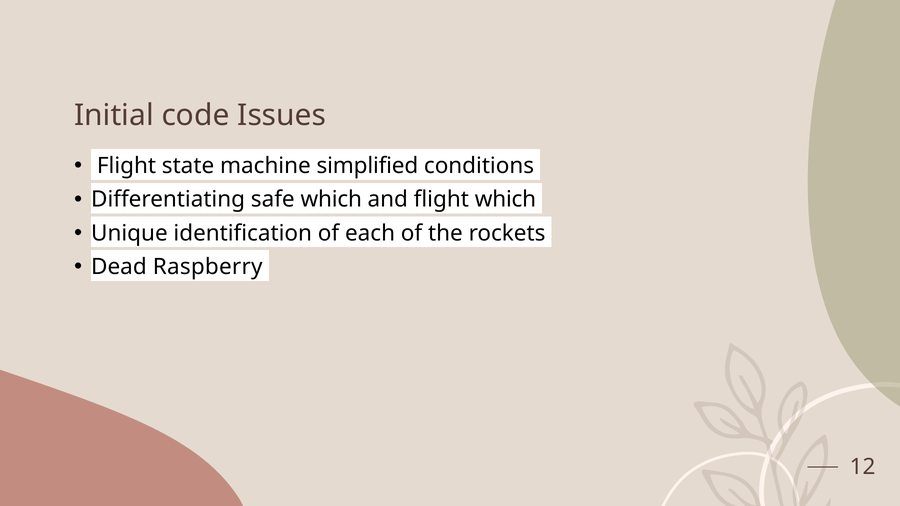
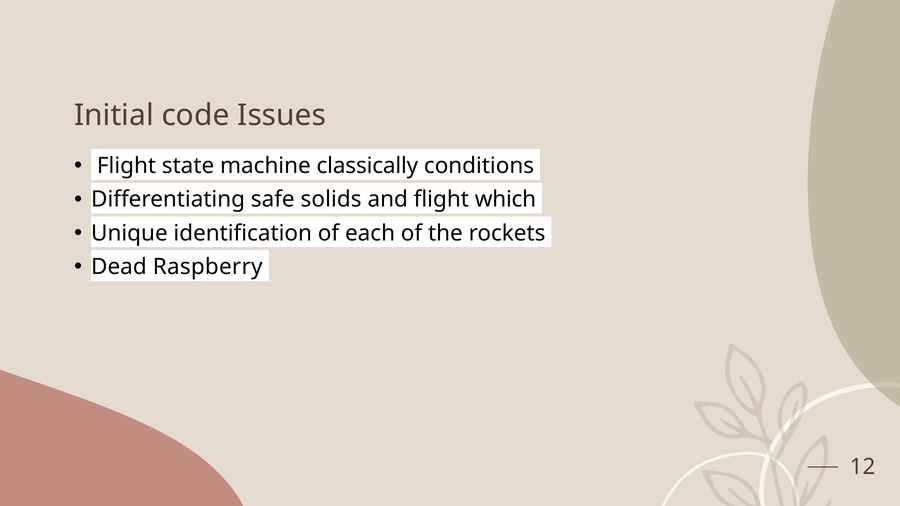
simplified: simplified -> classically
safe which: which -> solids
